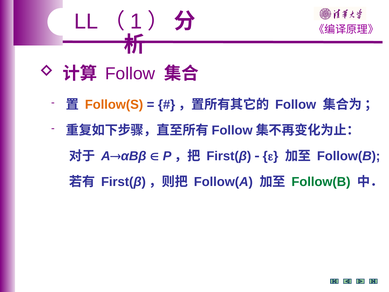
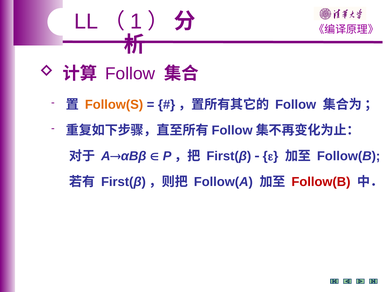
Follow(B at (321, 182) colour: green -> red
